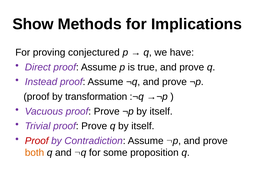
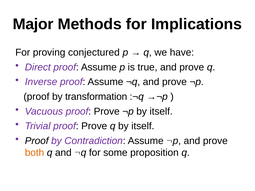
Show: Show -> Major
Instead: Instead -> Inverse
Proof at (37, 141) colour: red -> black
